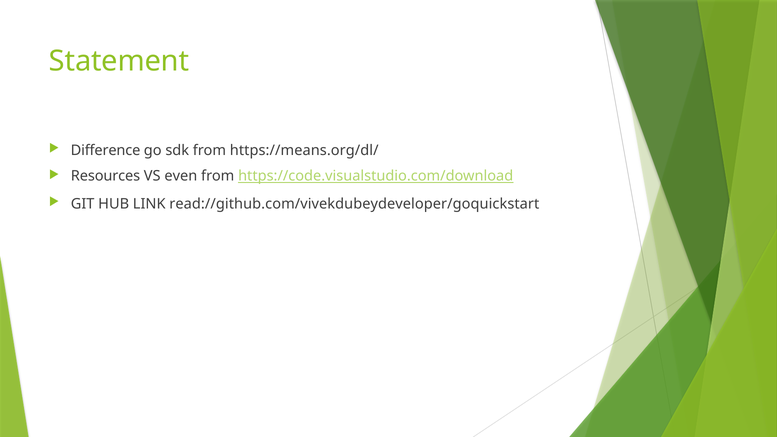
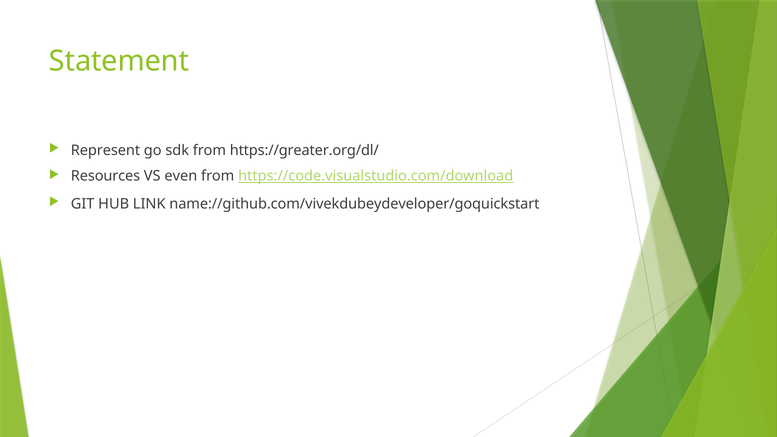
Difference: Difference -> Represent
https://means.org/dl/: https://means.org/dl/ -> https://greater.org/dl/
read://github.com/vivekdubeydeveloper/goquickstart: read://github.com/vivekdubeydeveloper/goquickstart -> name://github.com/vivekdubeydeveloper/goquickstart
